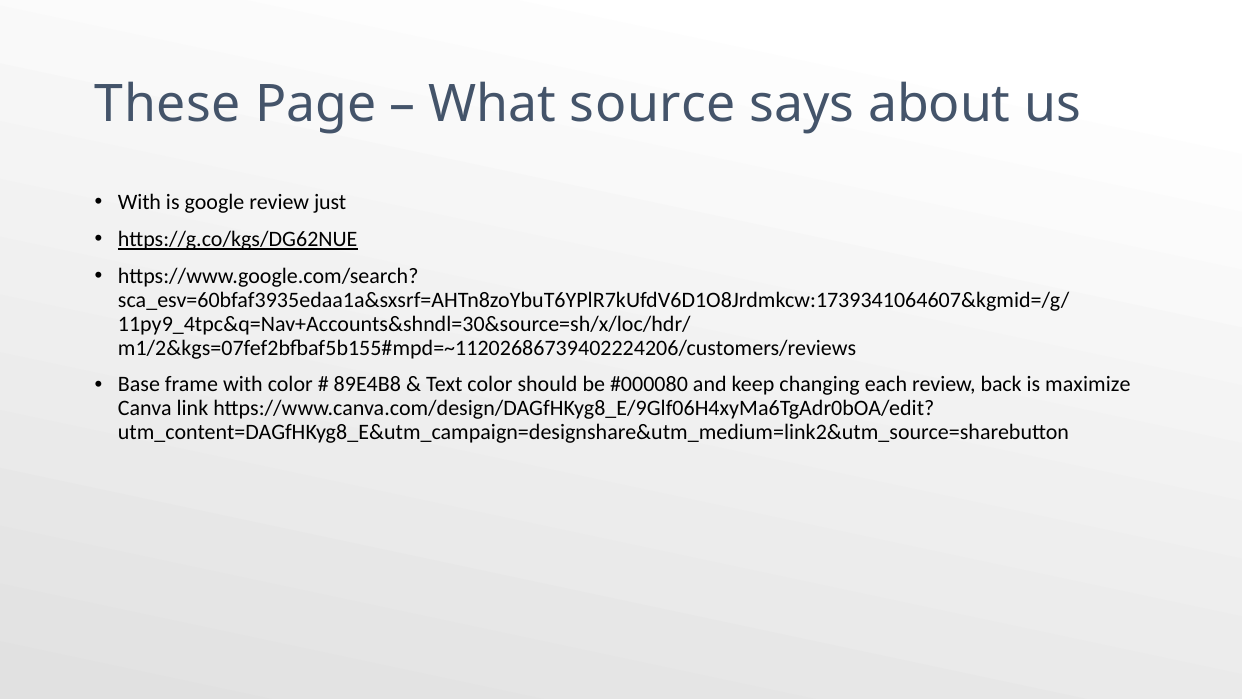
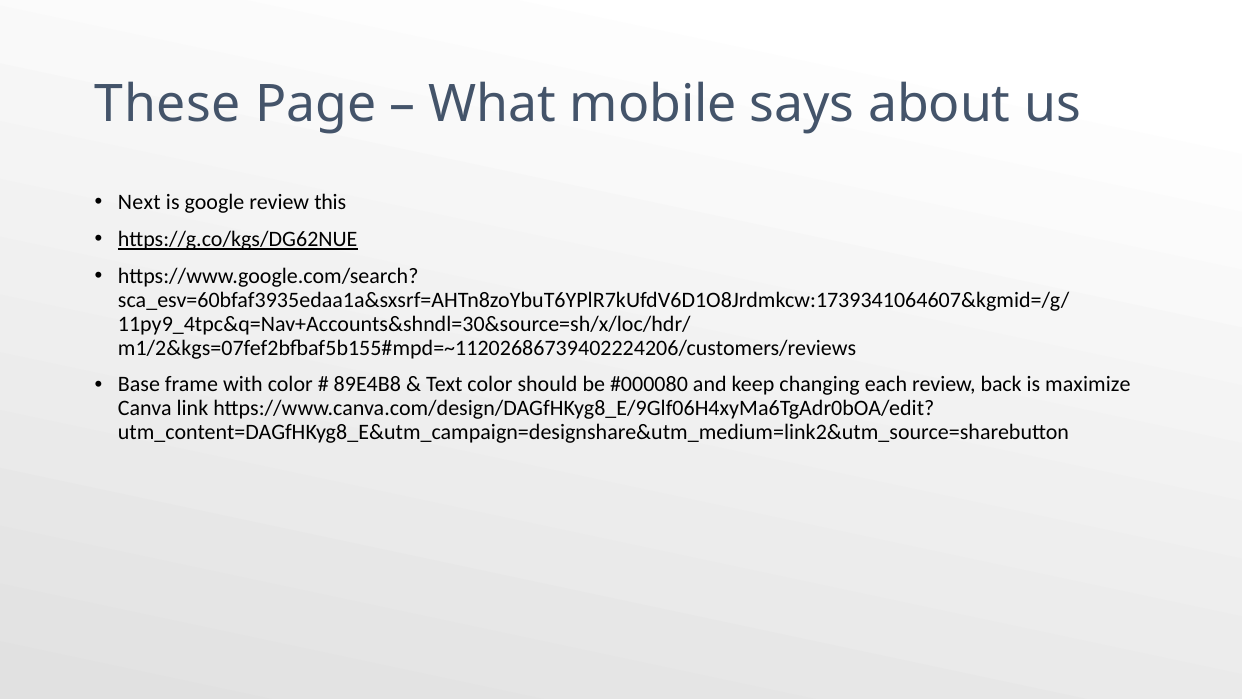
source: source -> mobile
With at (140, 202): With -> Next
just: just -> this
